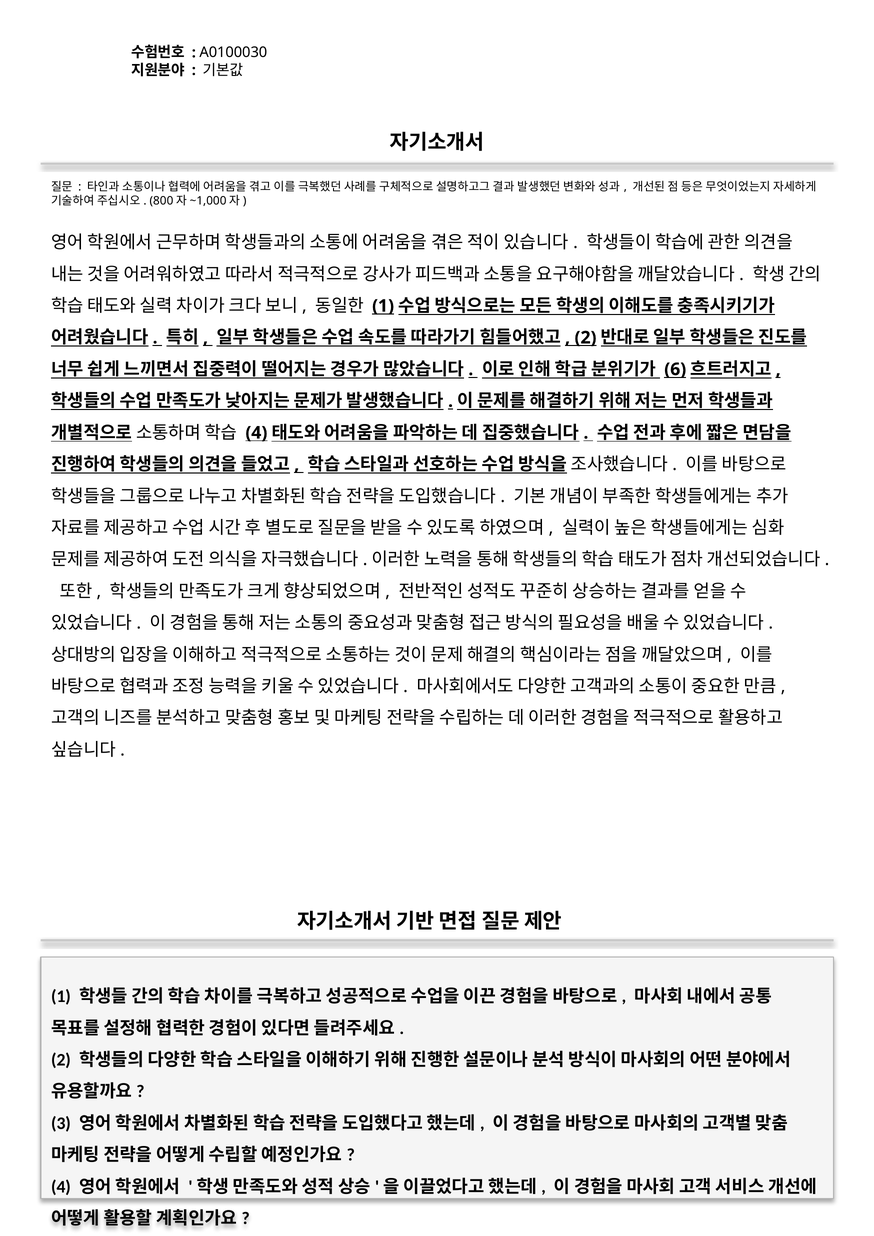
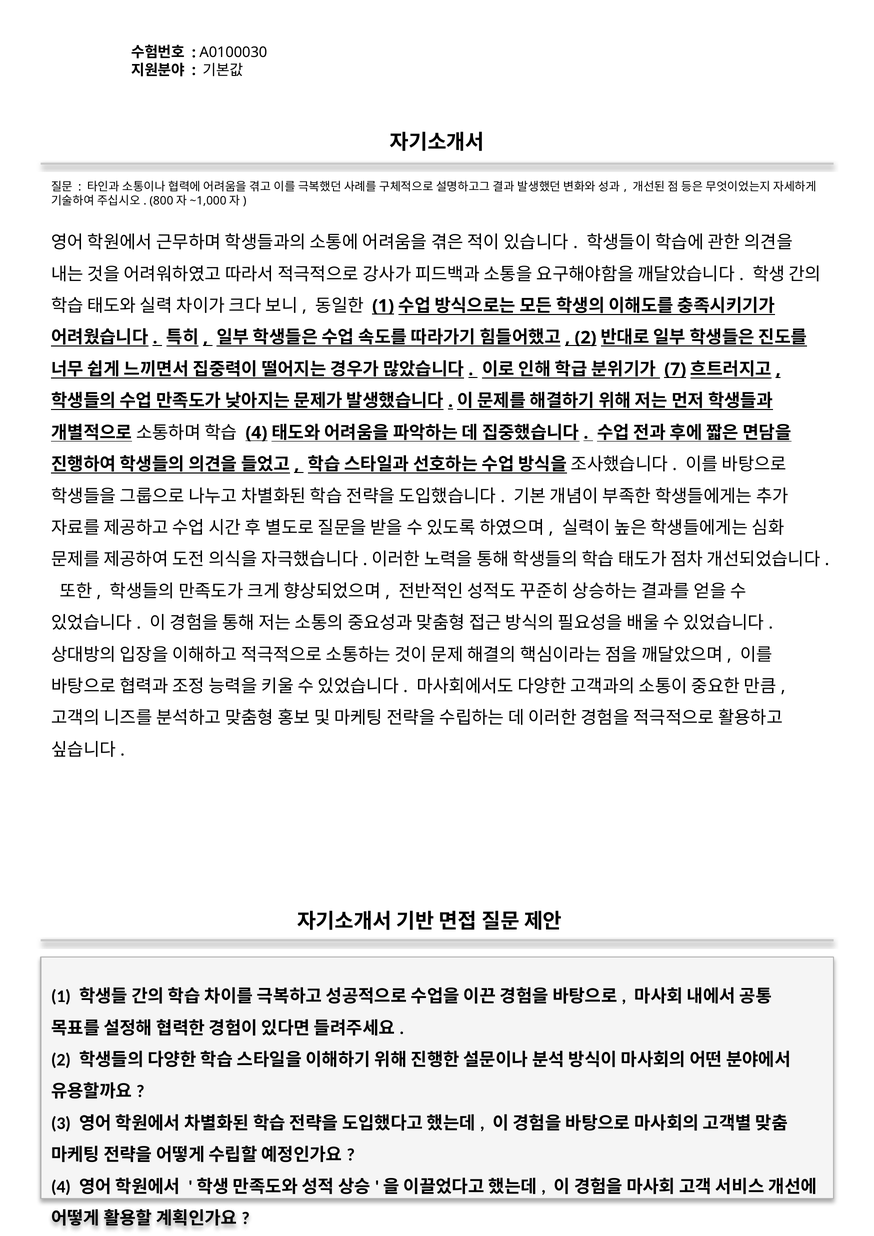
6: 6 -> 7
